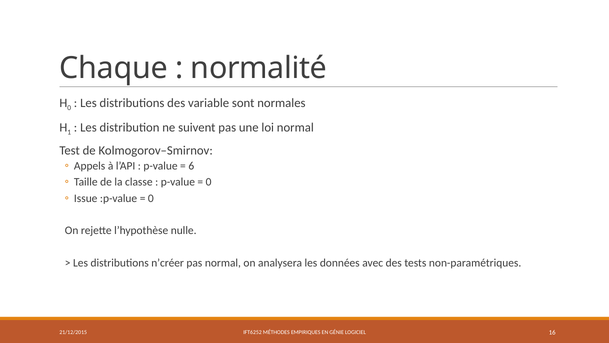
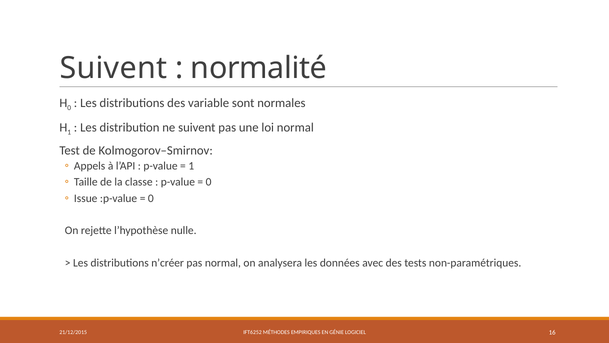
Chaque at (114, 68): Chaque -> Suivent
6 at (191, 166): 6 -> 1
